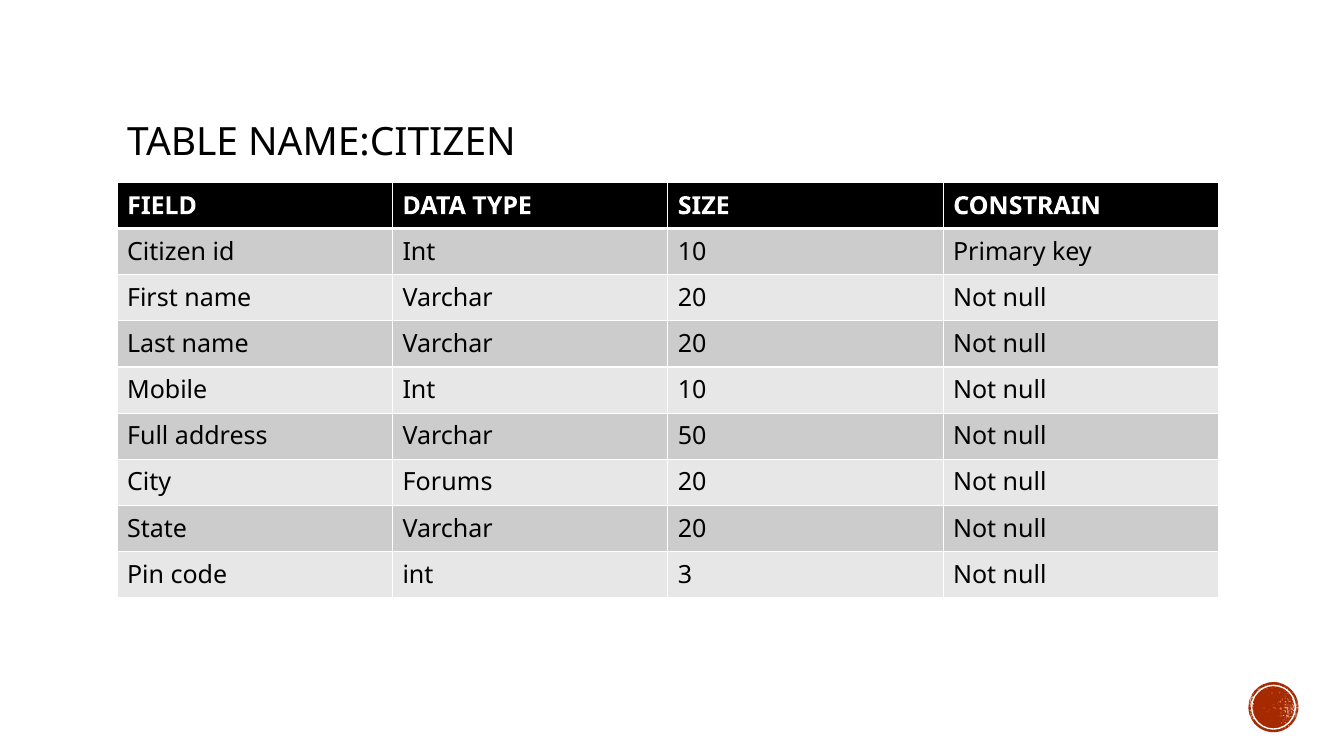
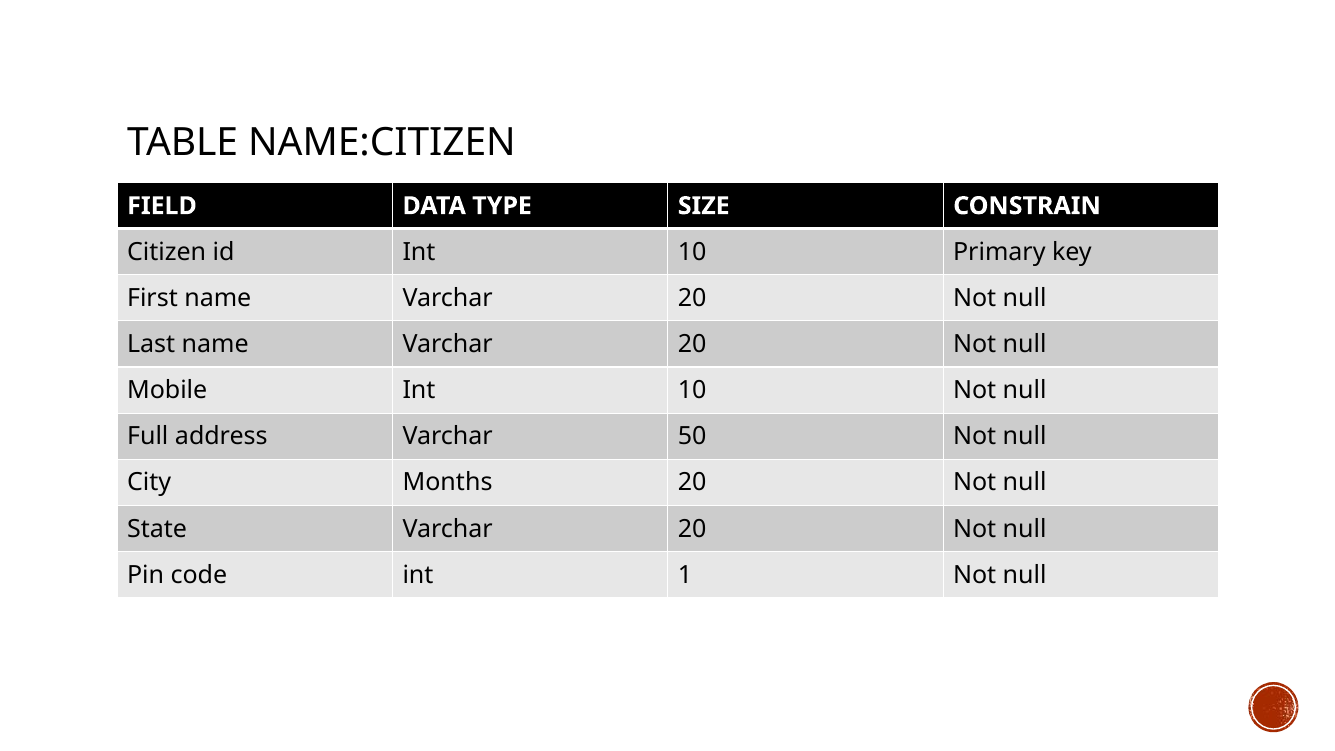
Forums: Forums -> Months
3: 3 -> 1
